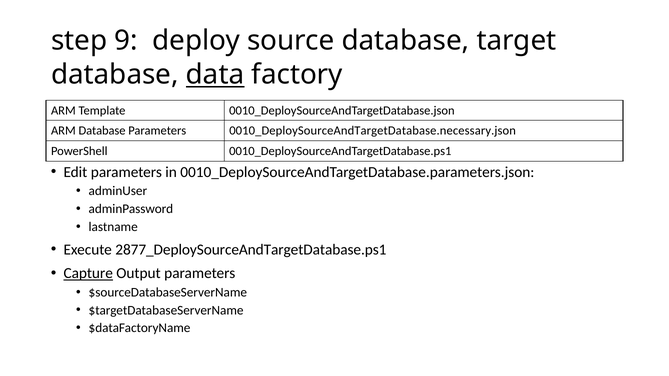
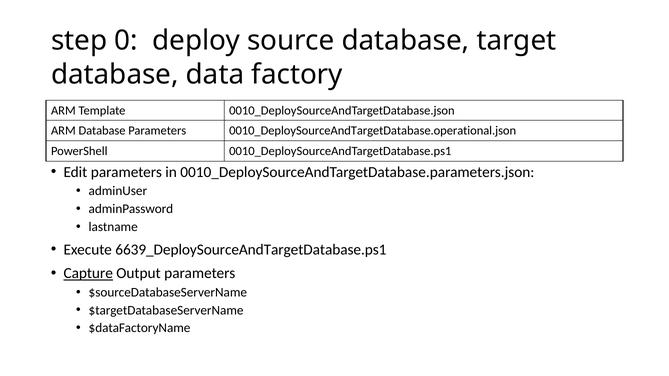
9: 9 -> 0
data underline: present -> none
0010_DeploySourceAndTargetDatabase.necessary.json: 0010_DeploySourceAndTargetDatabase.necessary.json -> 0010_DeploySourceAndTargetDatabase.operational.json
2877_DeploySourceAndTargetDatabase.ps1: 2877_DeploySourceAndTargetDatabase.ps1 -> 6639_DeploySourceAndTargetDatabase.ps1
